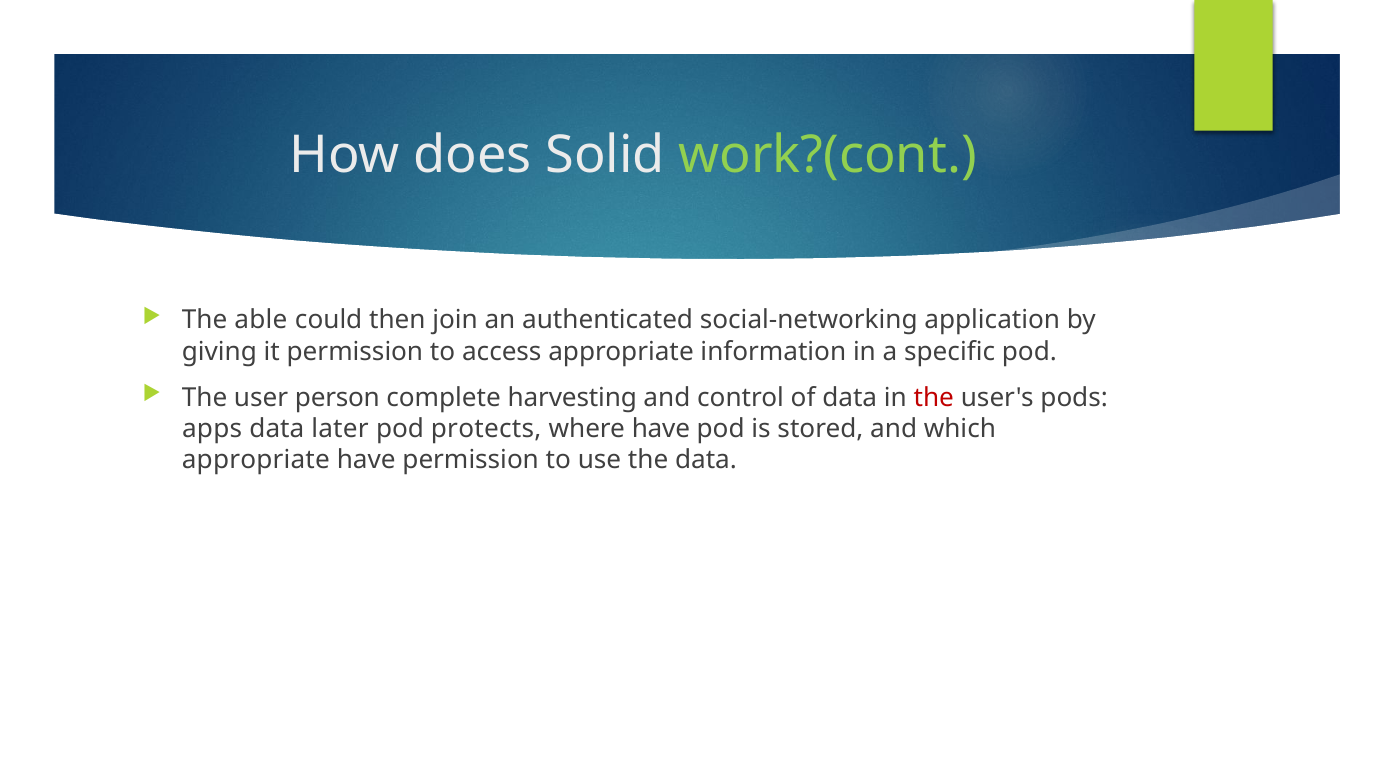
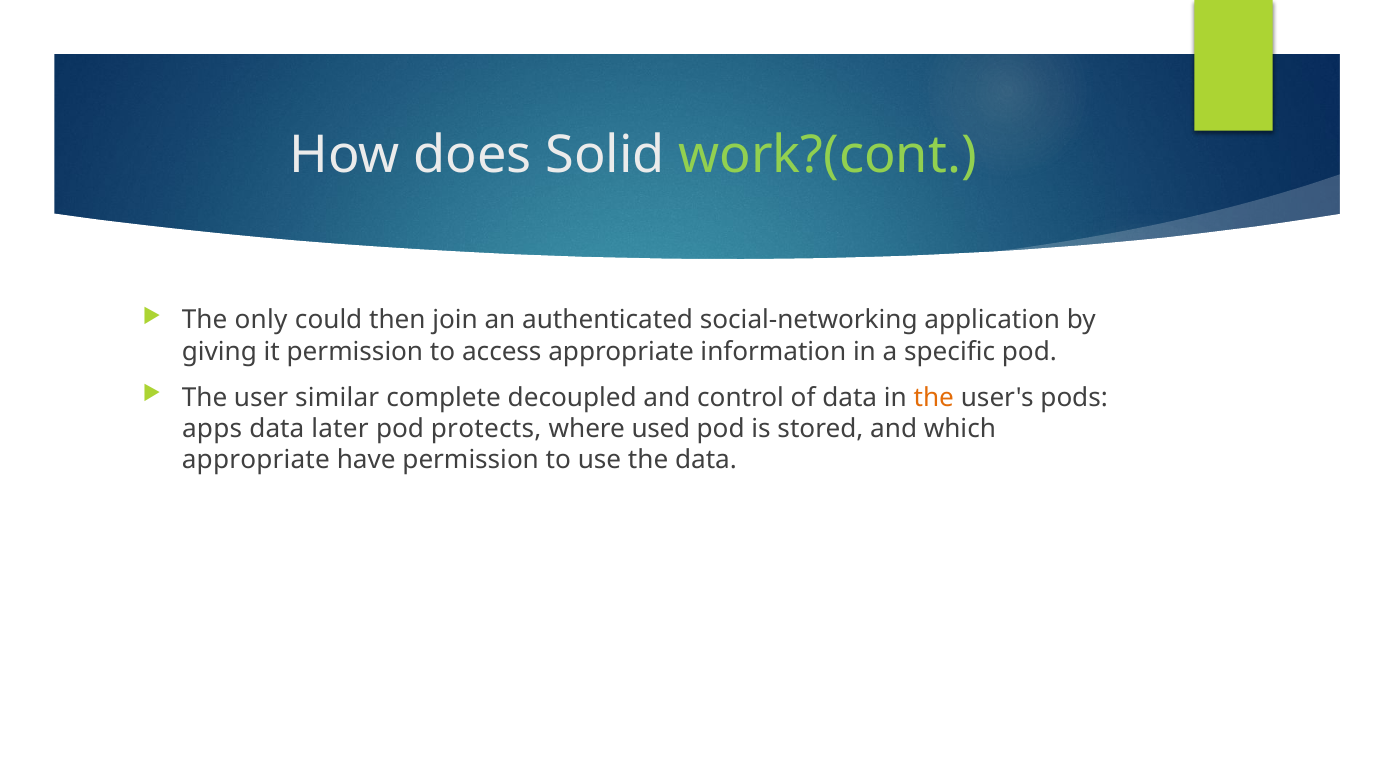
able: able -> only
person: person -> similar
harvesting: harvesting -> decoupled
the at (934, 398) colour: red -> orange
where have: have -> used
